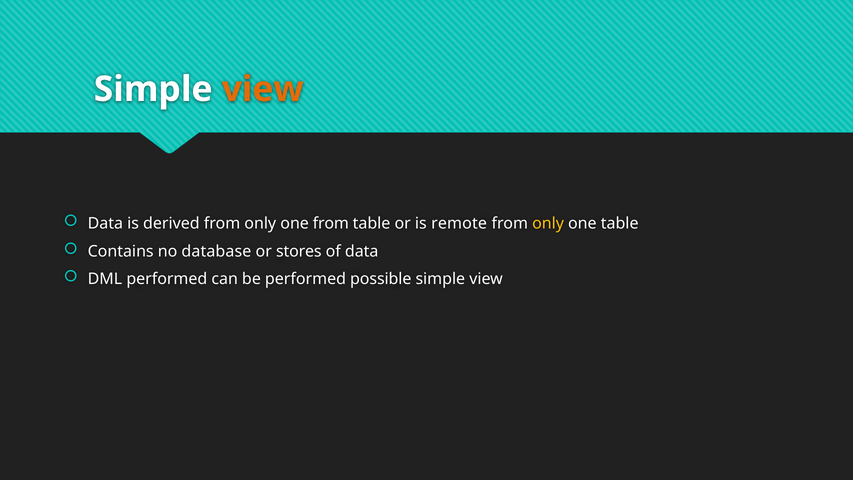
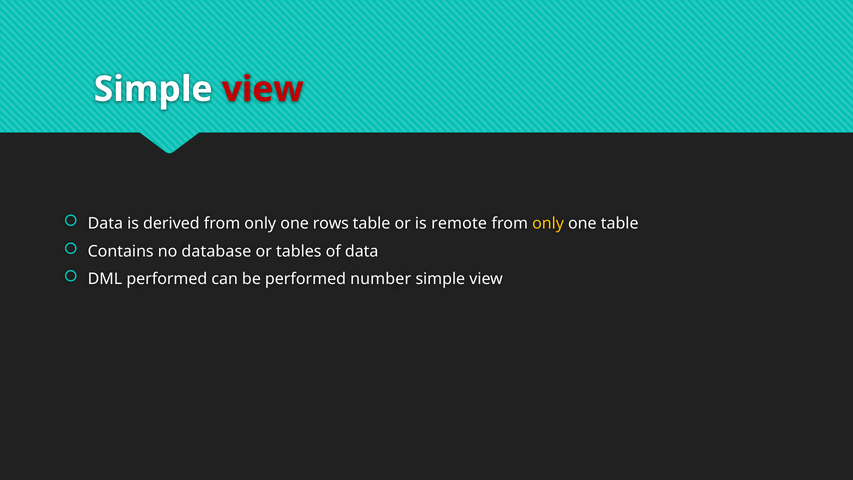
view at (263, 89) colour: orange -> red
one from: from -> rows
stores: stores -> tables
possible: possible -> number
